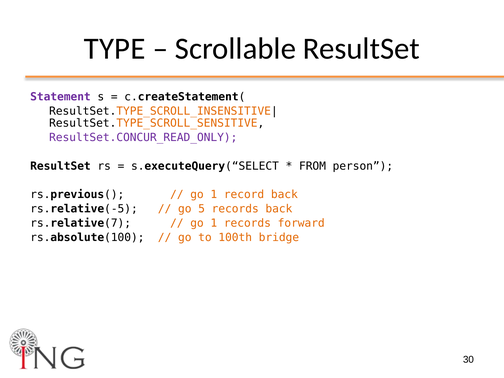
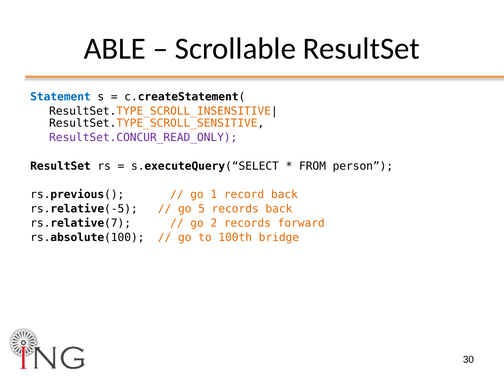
TYPE: TYPE -> ABLE
Statement colour: purple -> blue
1 at (214, 223): 1 -> 2
